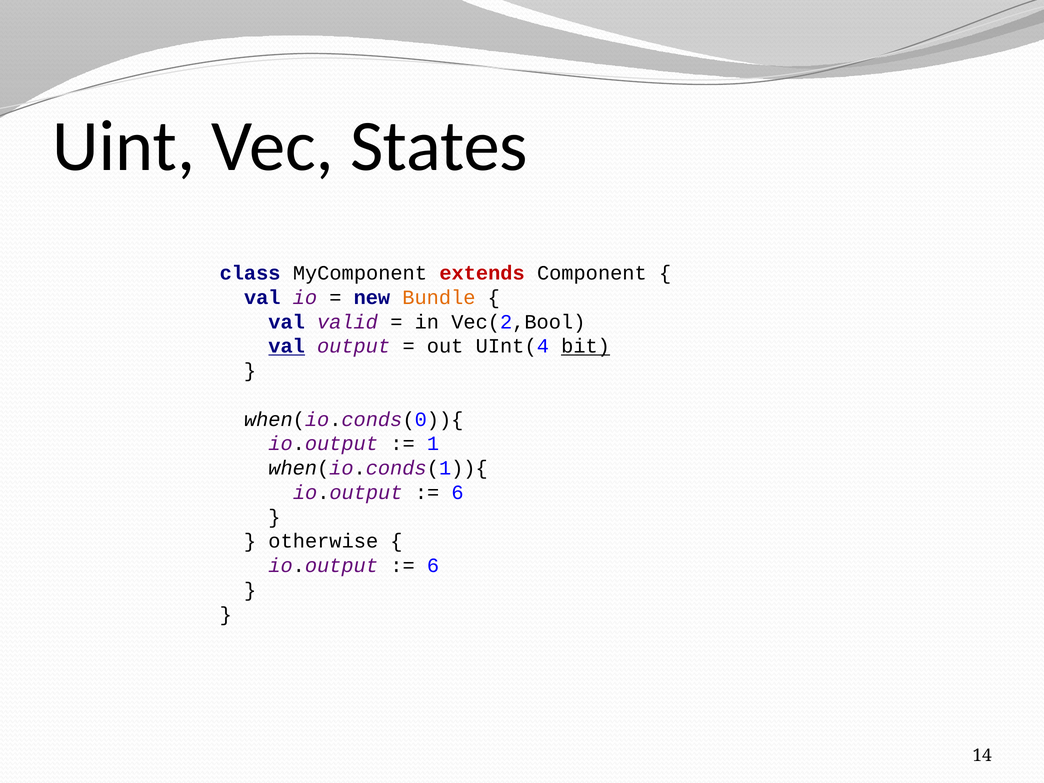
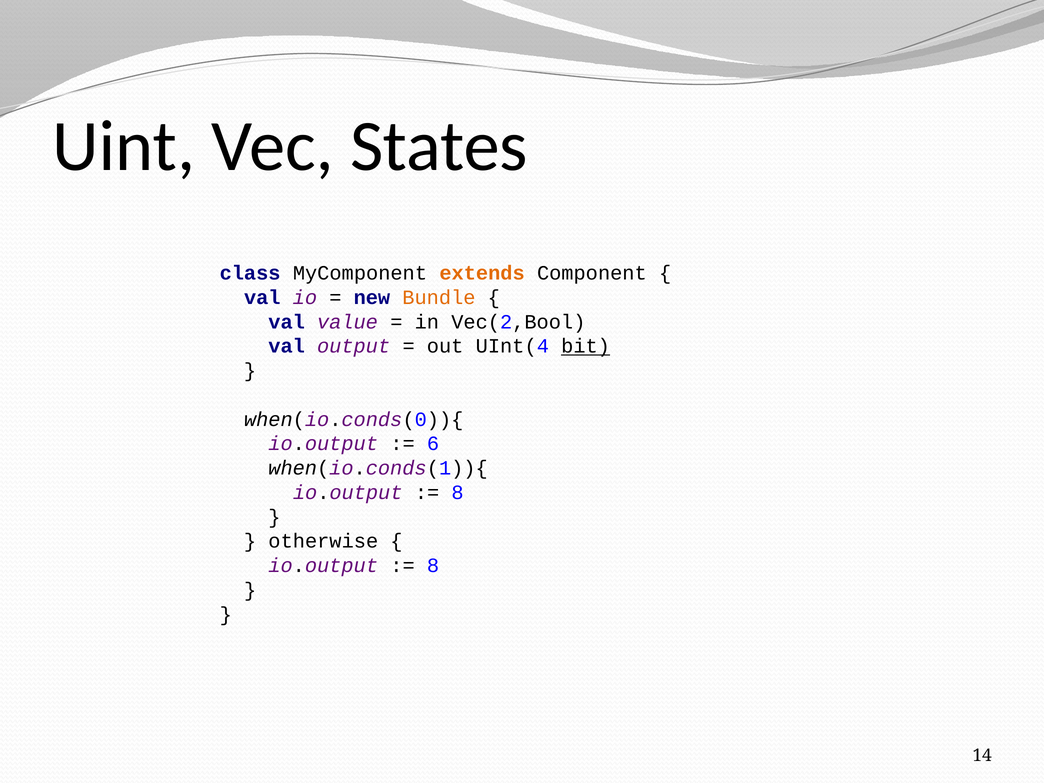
extends colour: red -> orange
valid: valid -> value
val at (287, 346) underline: present -> none
1: 1 -> 6
6 at (458, 492): 6 -> 8
6 at (433, 566): 6 -> 8
